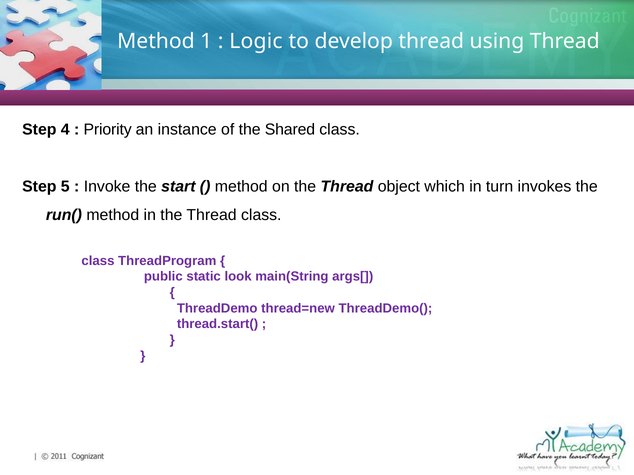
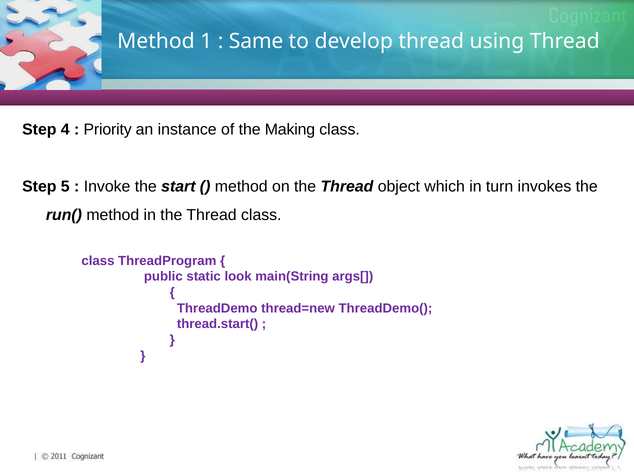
Logic: Logic -> Same
Shared: Shared -> Making
